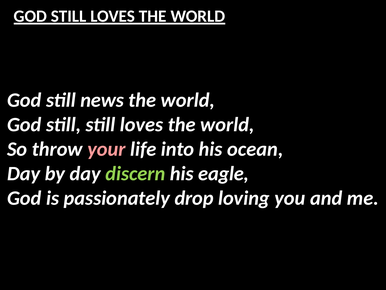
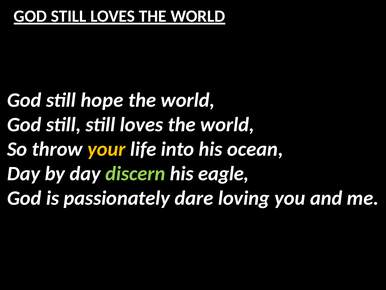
news: news -> hope
your colour: pink -> yellow
drop: drop -> dare
